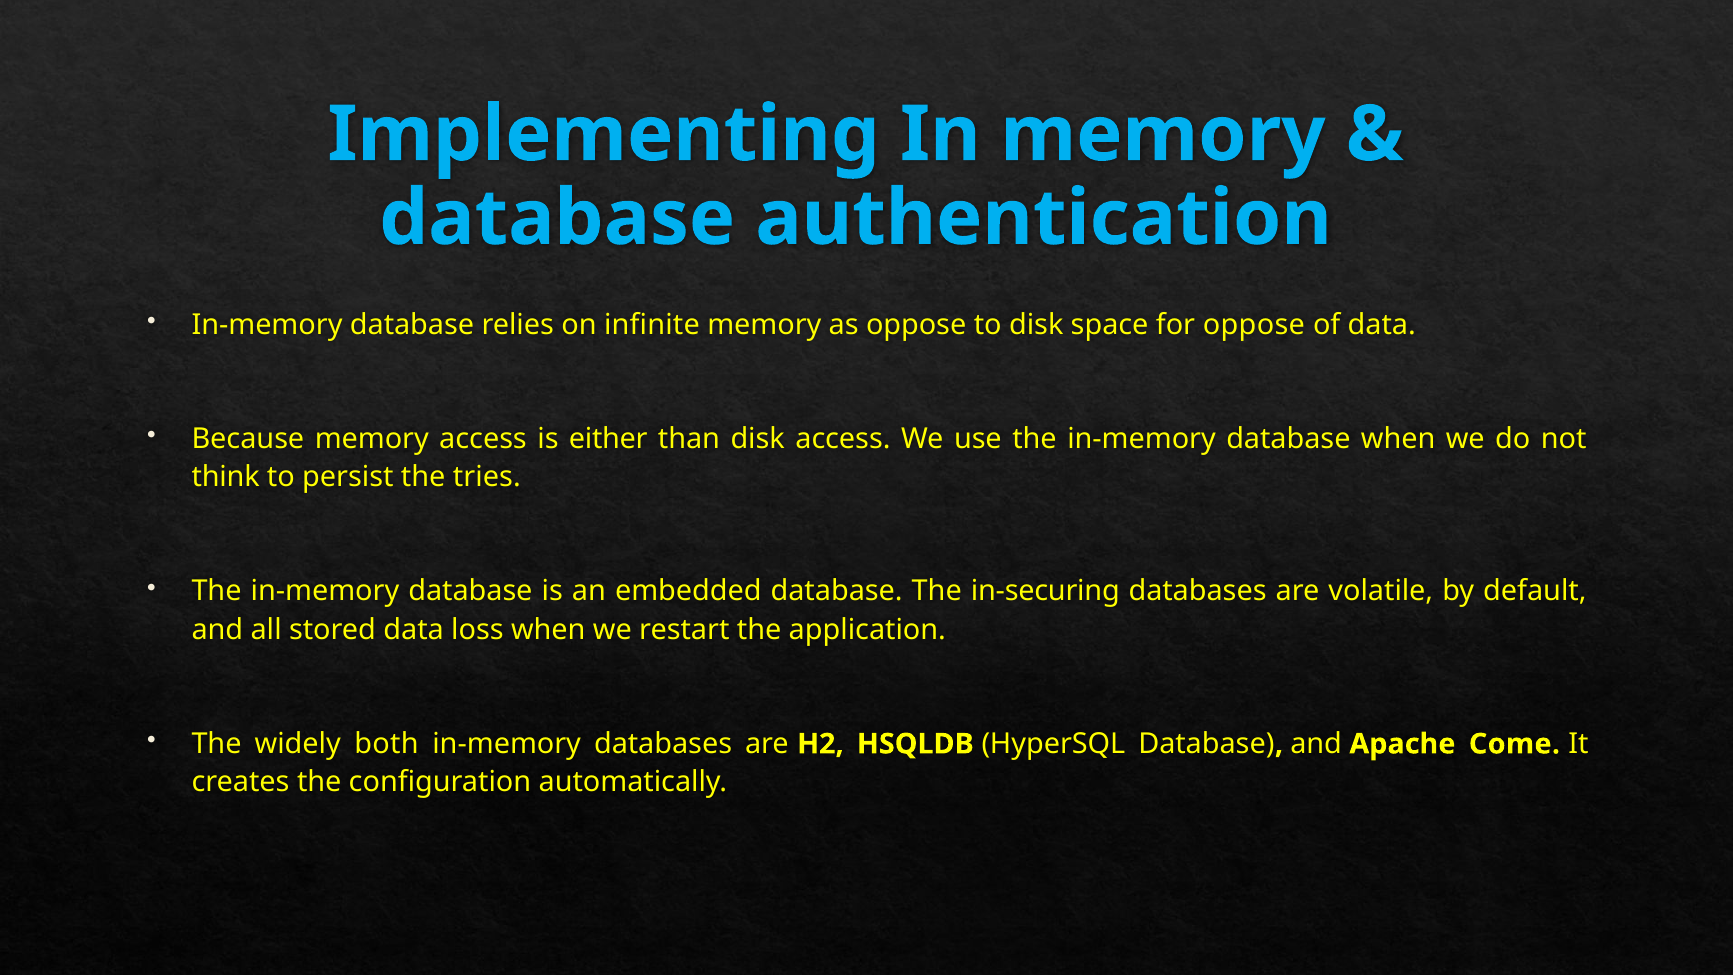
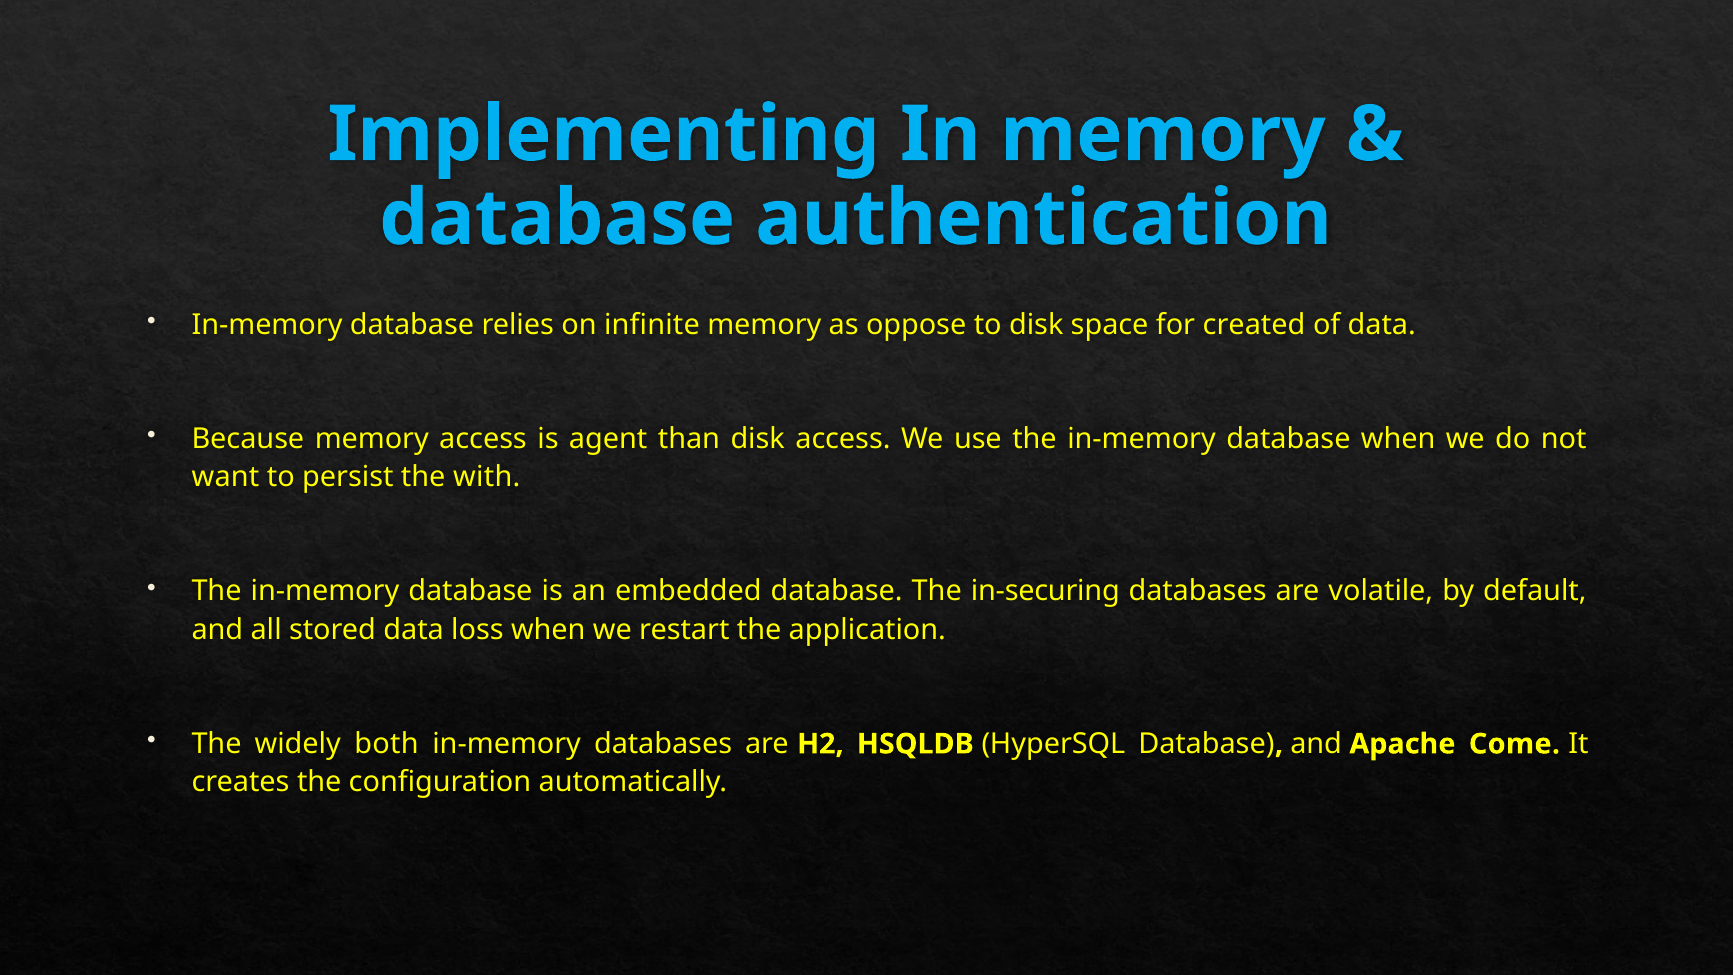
for oppose: oppose -> created
either: either -> agent
think: think -> want
tries: tries -> with
